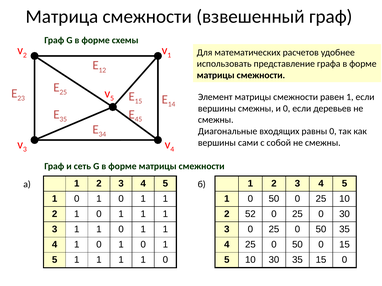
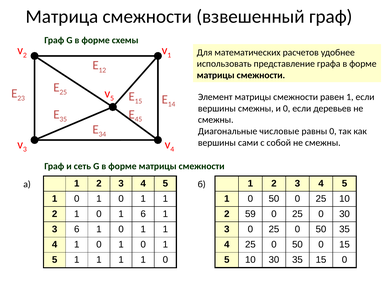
входящих: входящих -> числовые
52: 52 -> 59
1 at (143, 214): 1 -> 6
3 1: 1 -> 6
